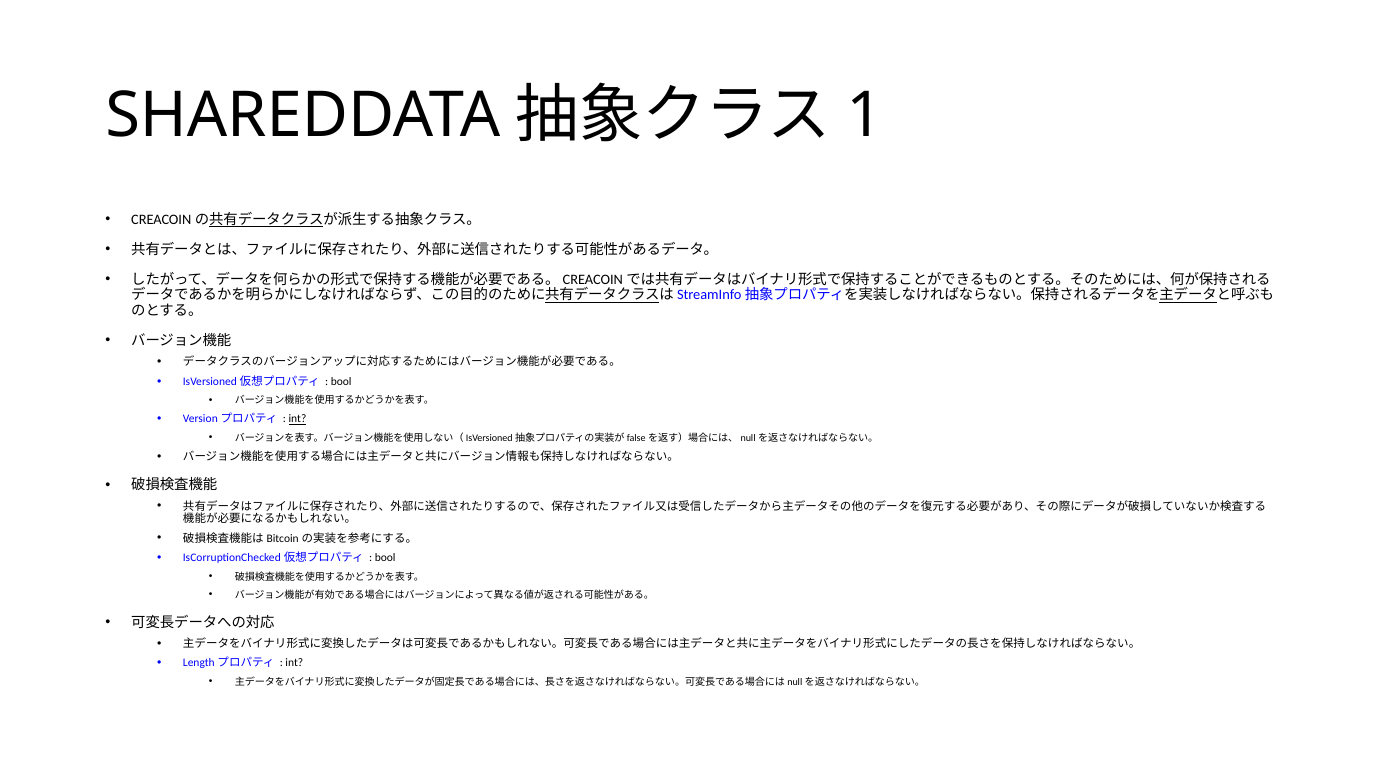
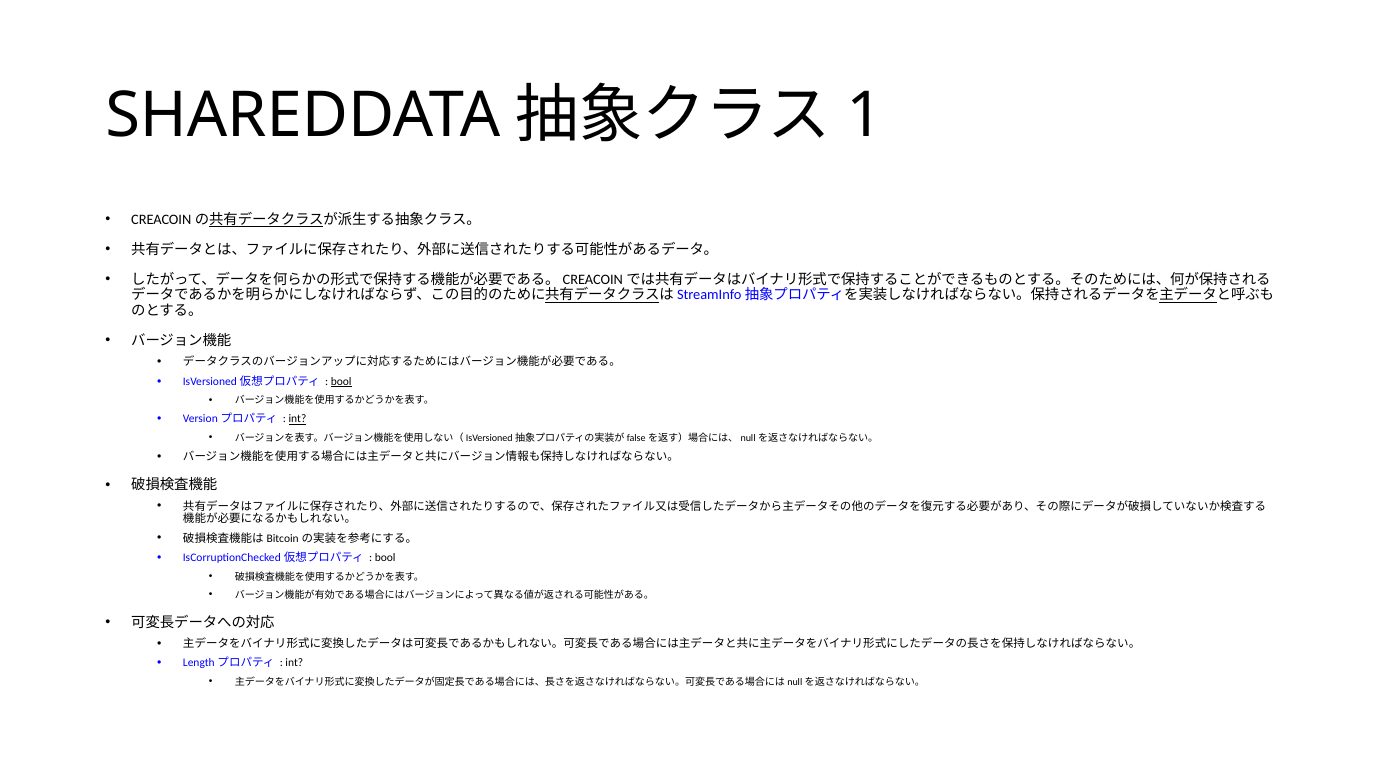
bool at (341, 381) underline: none -> present
